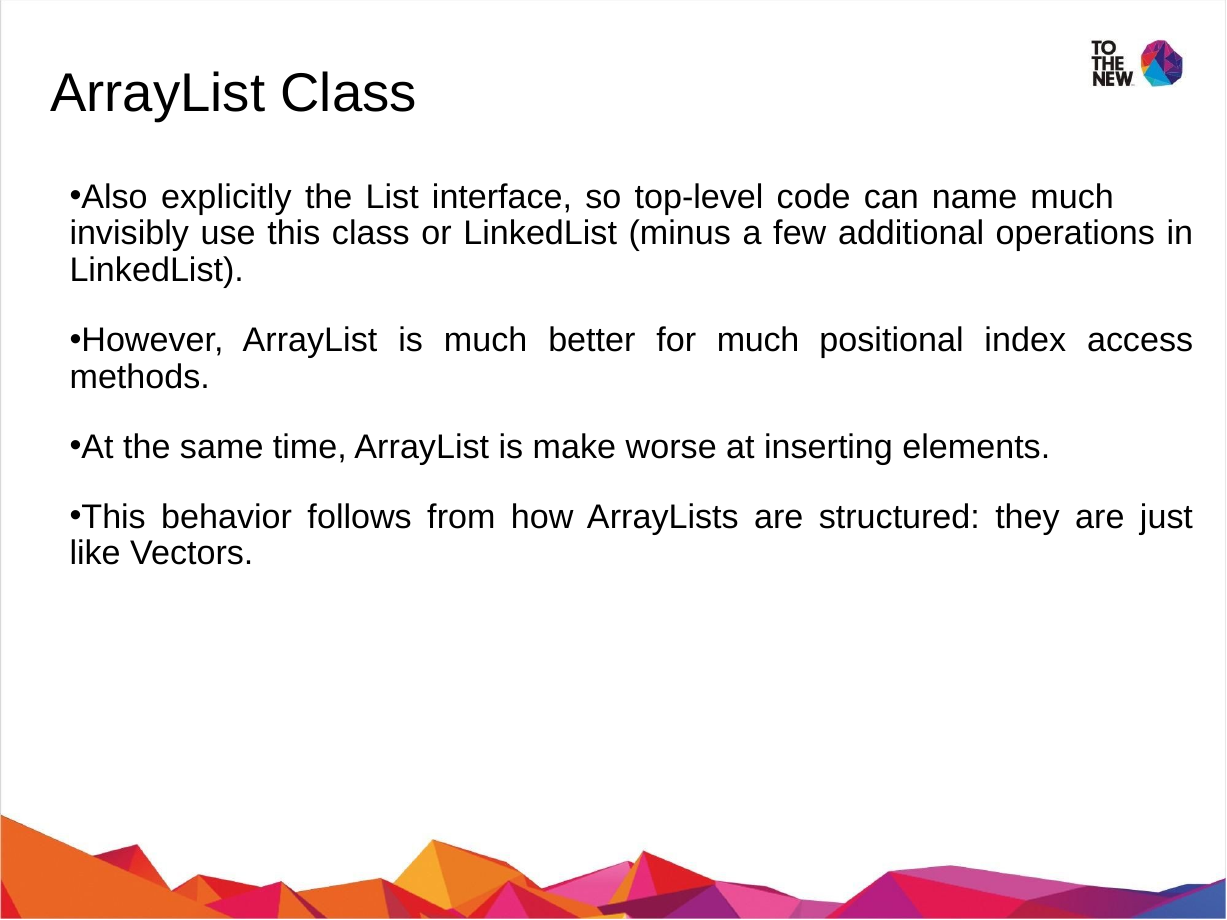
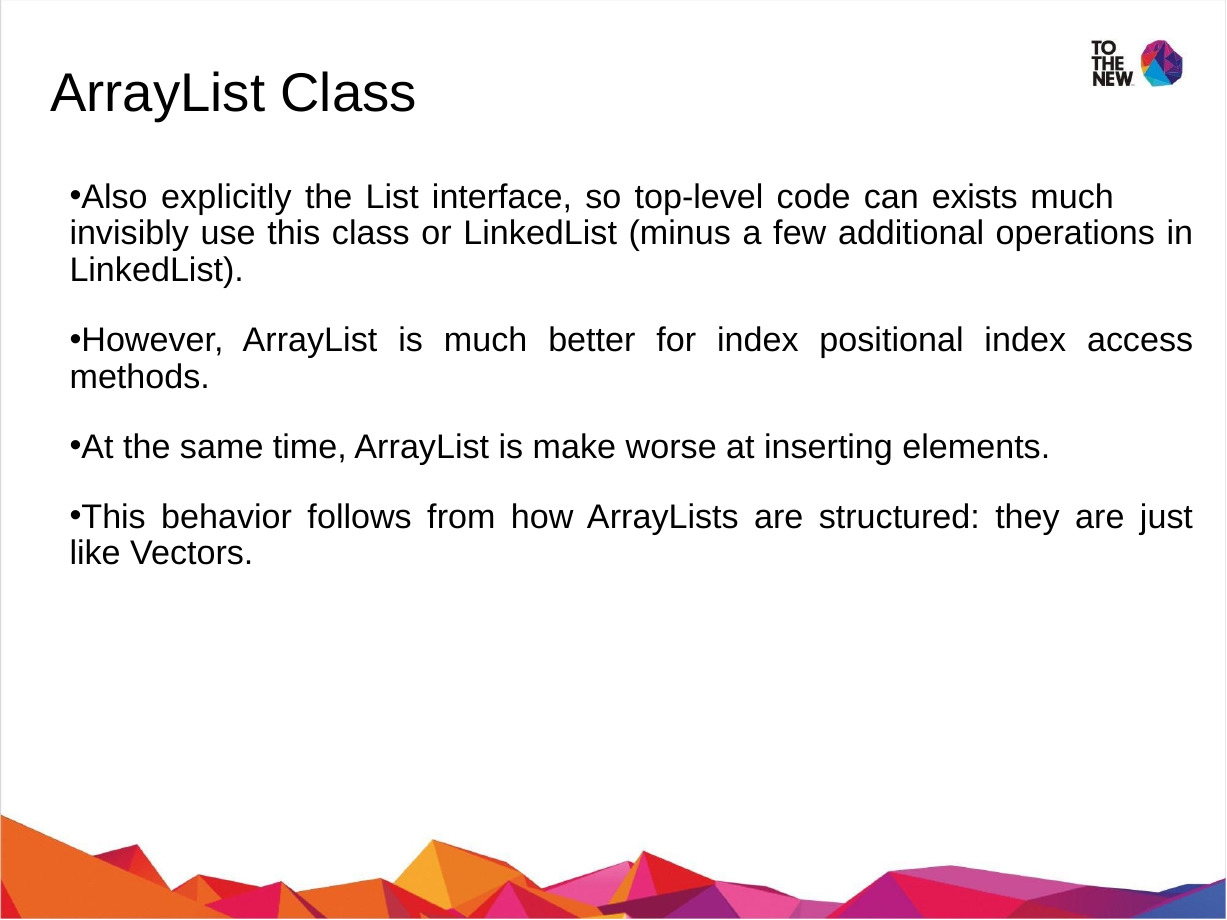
name: name -> exists
for much: much -> index
